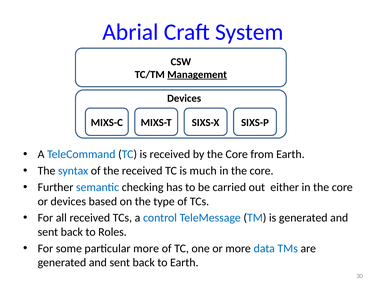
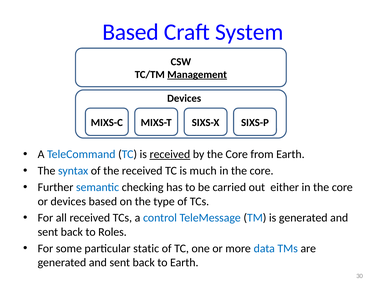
Abrial at (130, 32): Abrial -> Based
received at (170, 155) underline: none -> present
particular more: more -> static
